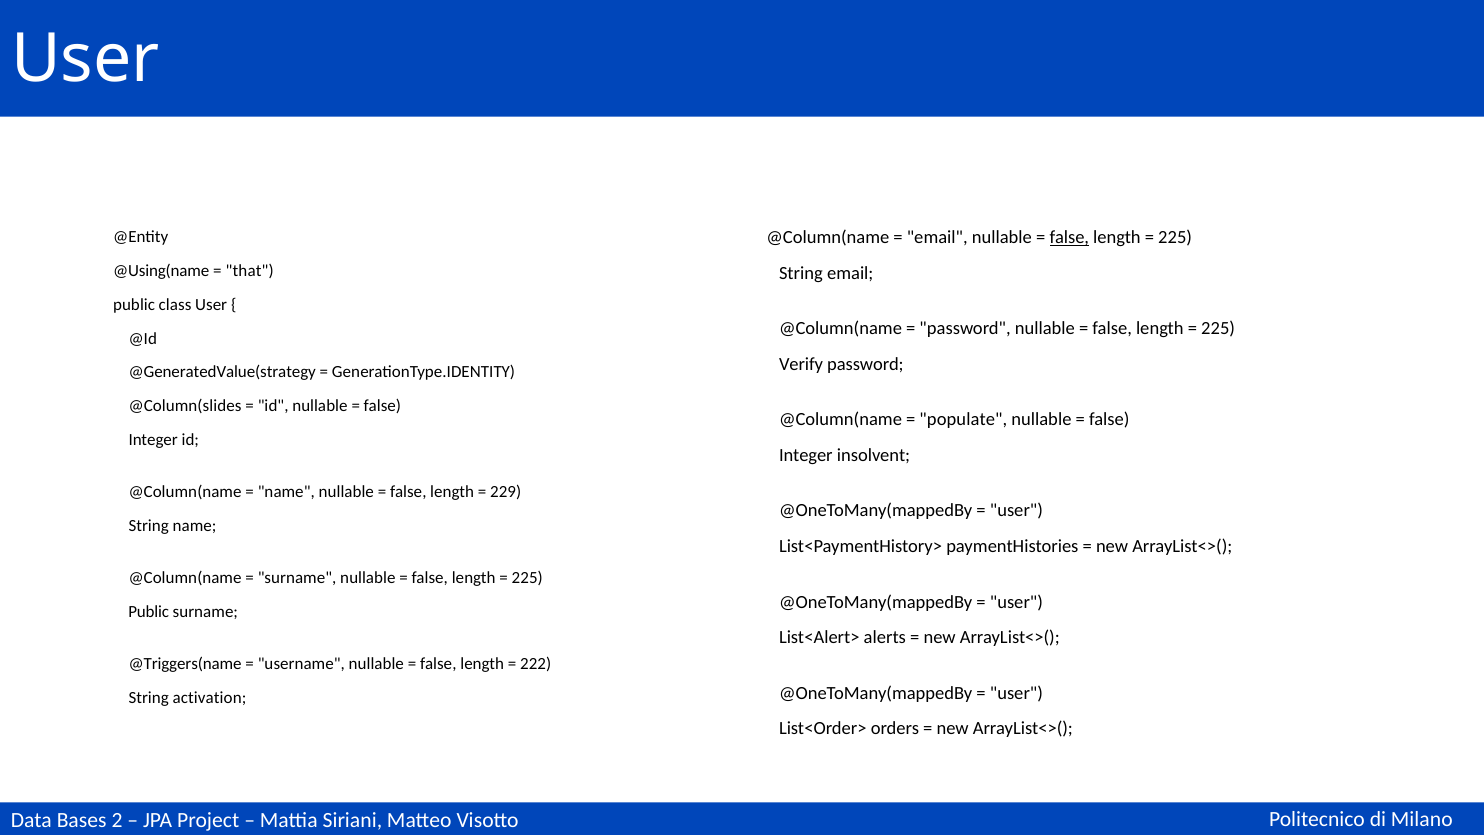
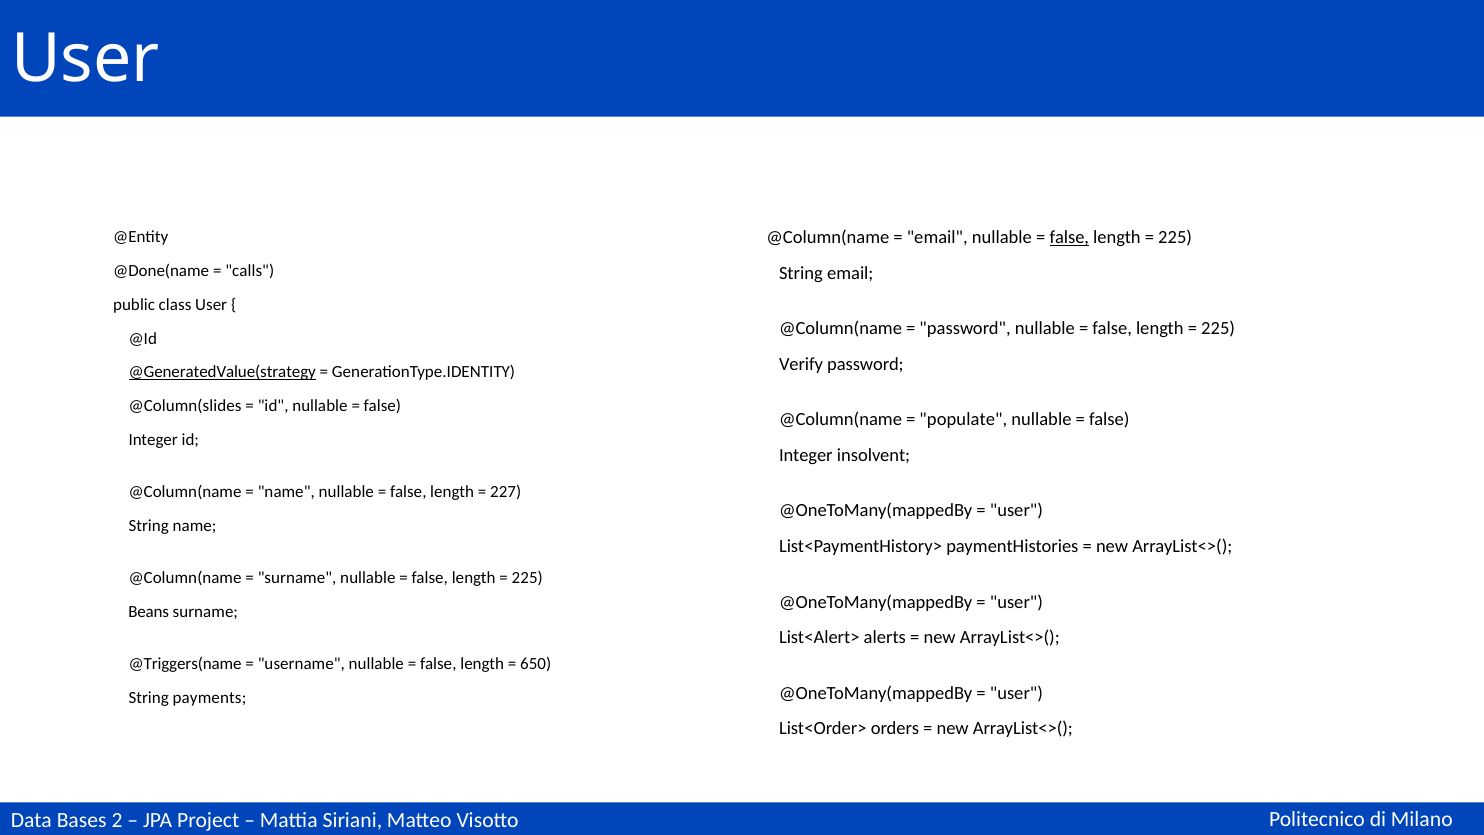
@Using(name: @Using(name -> @Done(name
that: that -> calls
@GeneratedValue(strategy underline: none -> present
229: 229 -> 227
Public at (149, 612): Public -> Beans
222: 222 -> 650
activation: activation -> payments
